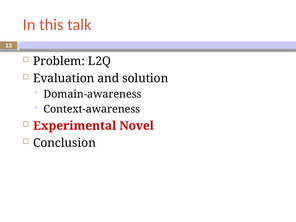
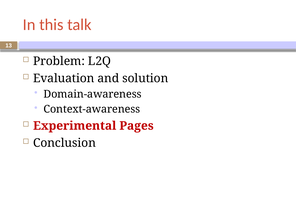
Novel: Novel -> Pages
